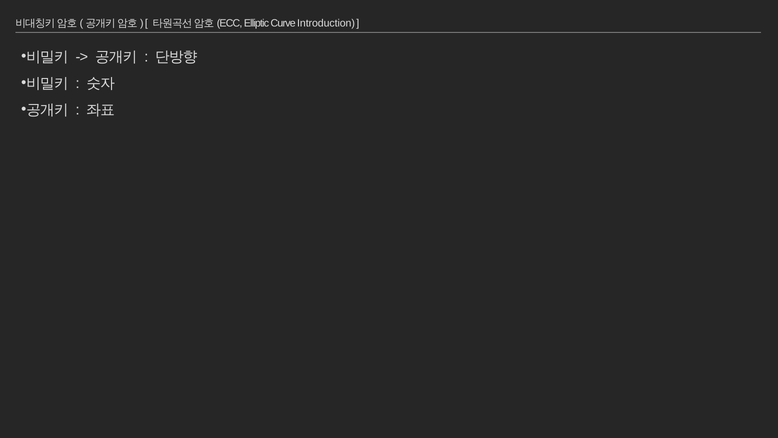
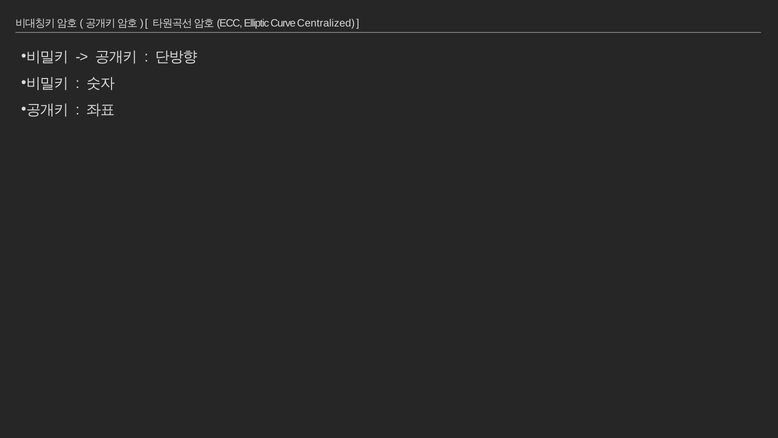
Introduction: Introduction -> Centralized
